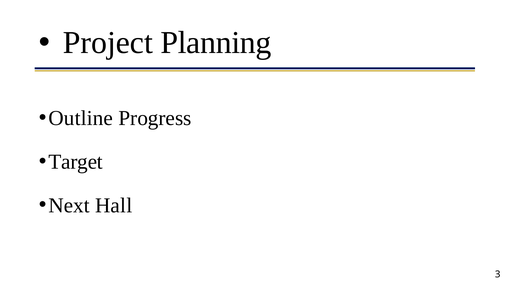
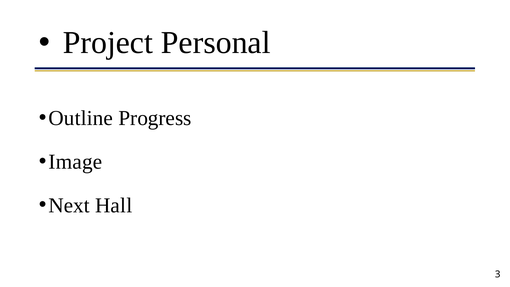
Planning: Planning -> Personal
Target: Target -> Image
